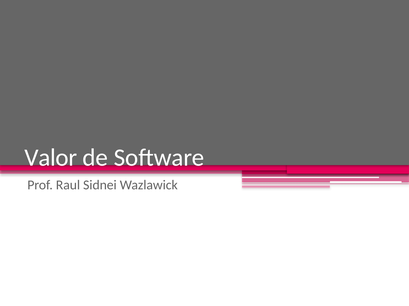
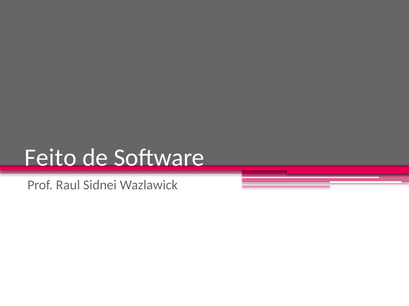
Valor: Valor -> Feito
